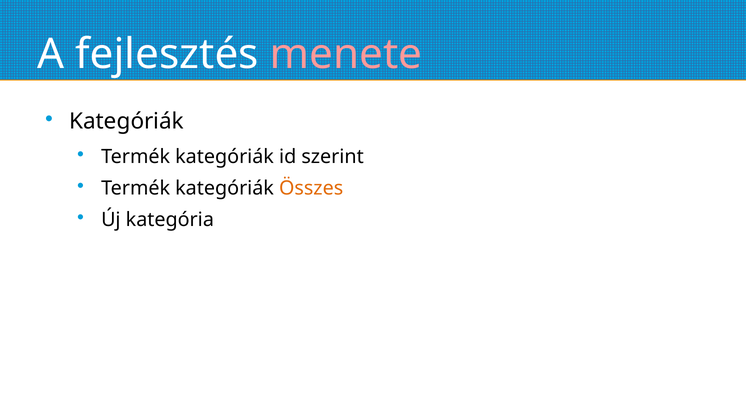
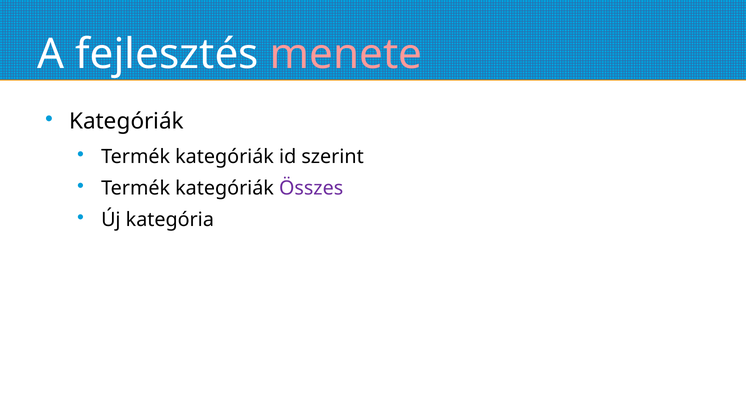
Összes colour: orange -> purple
